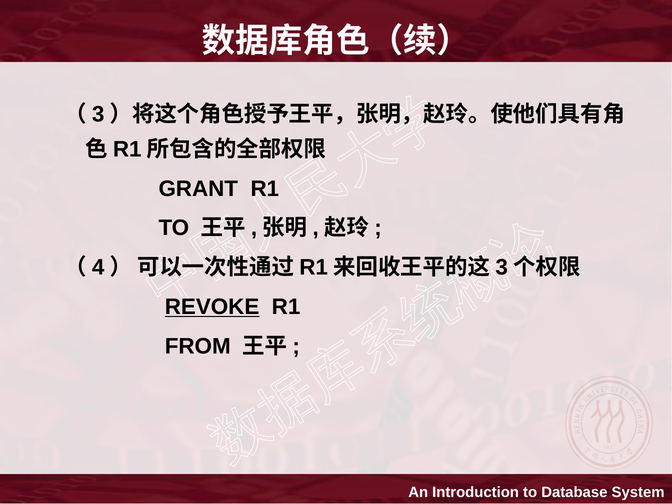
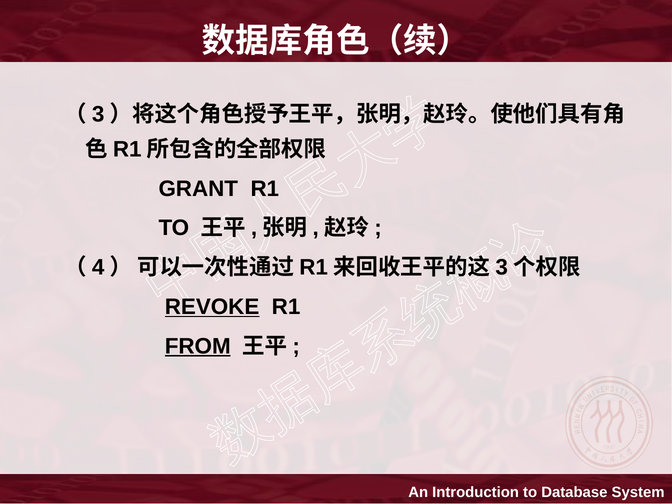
FROM underline: none -> present
